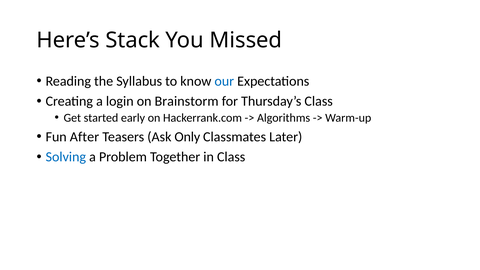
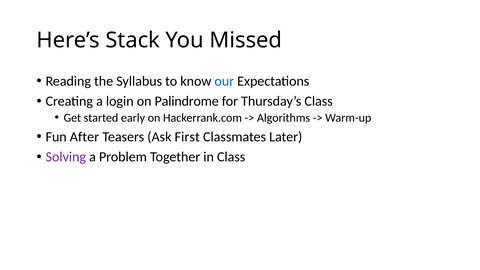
Brainstorm: Brainstorm -> Palindrome
Only: Only -> First
Solving colour: blue -> purple
